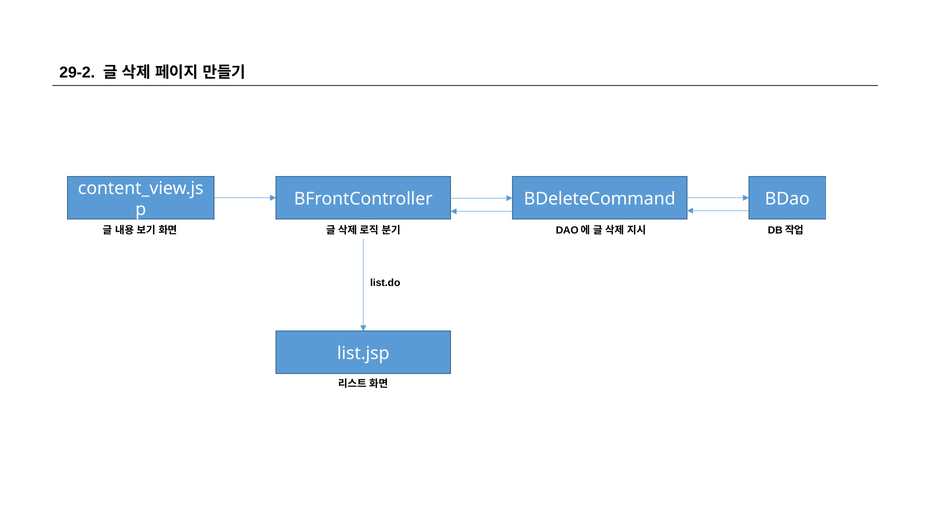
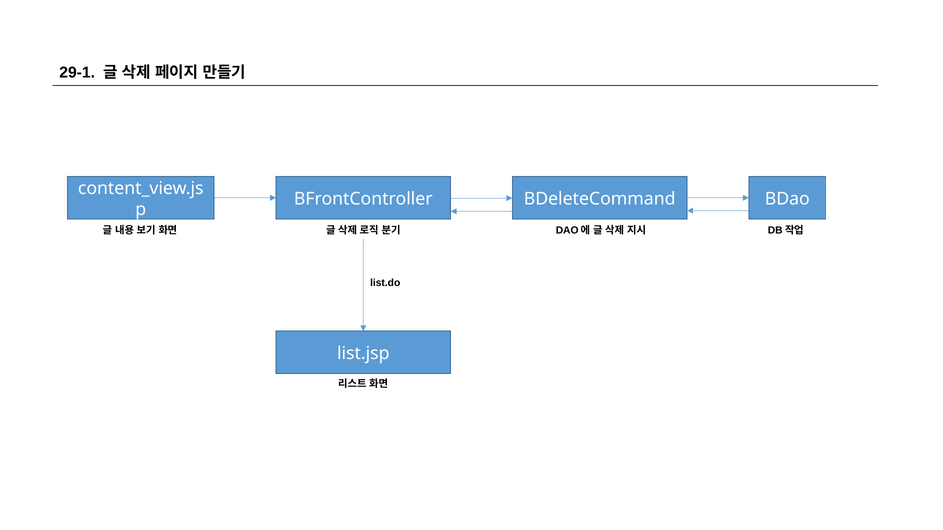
29-2: 29-2 -> 29-1
